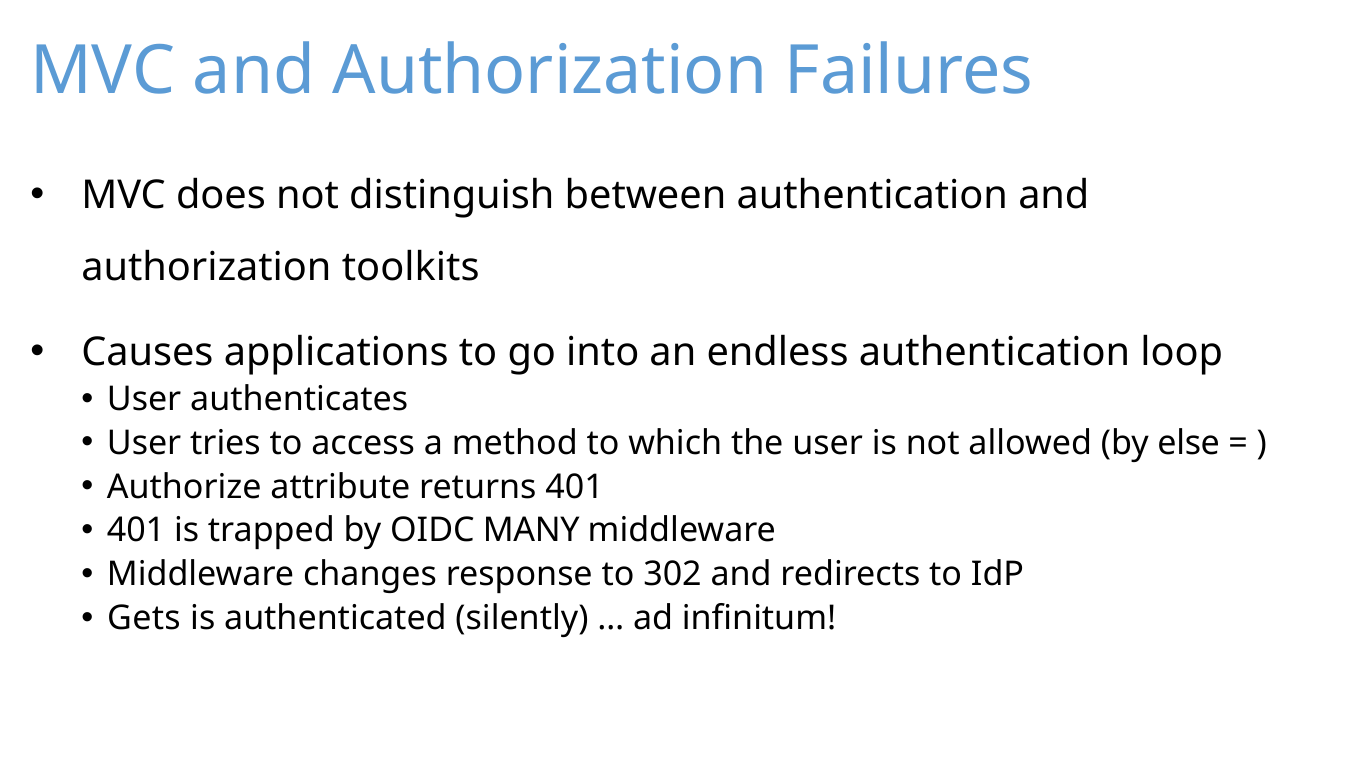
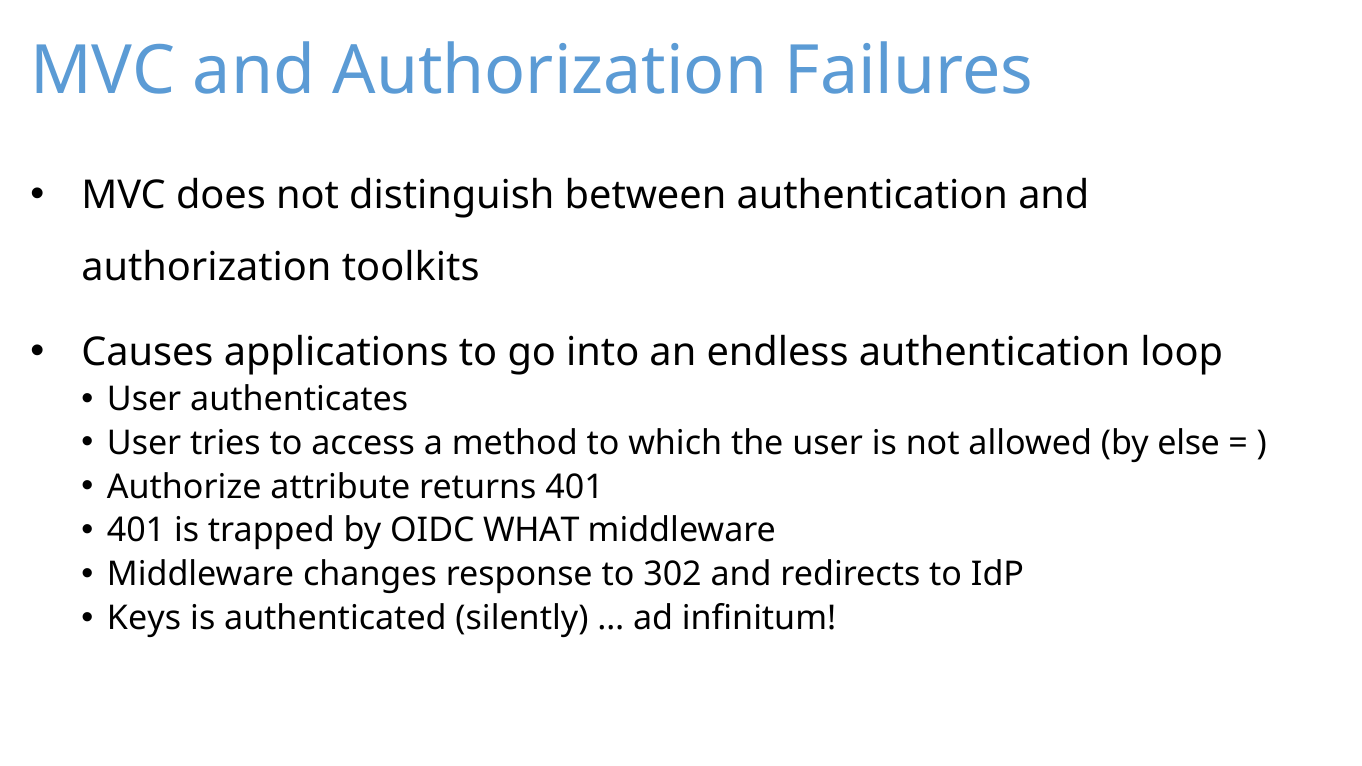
MANY: MANY -> WHAT
Gets: Gets -> Keys
